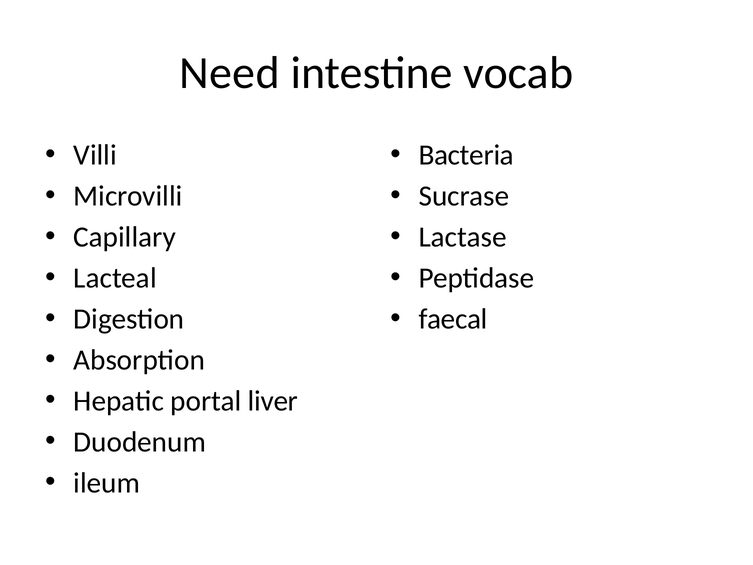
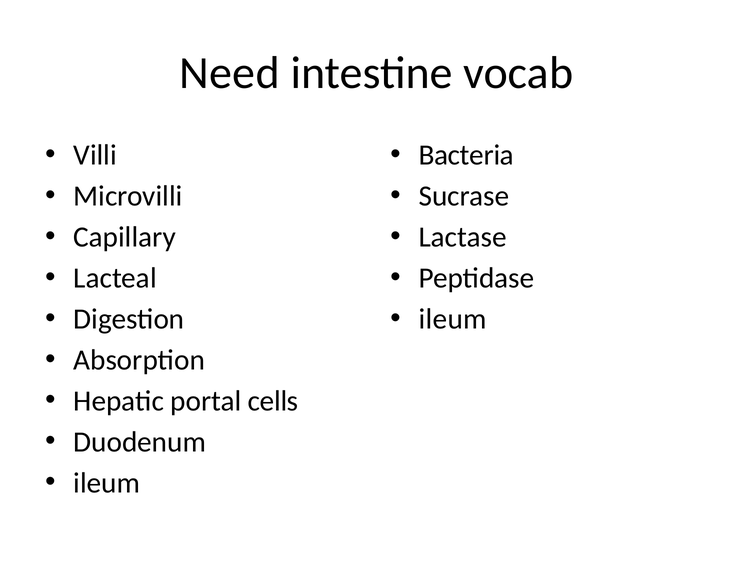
faecal at (453, 319): faecal -> ileum
liver: liver -> cells
